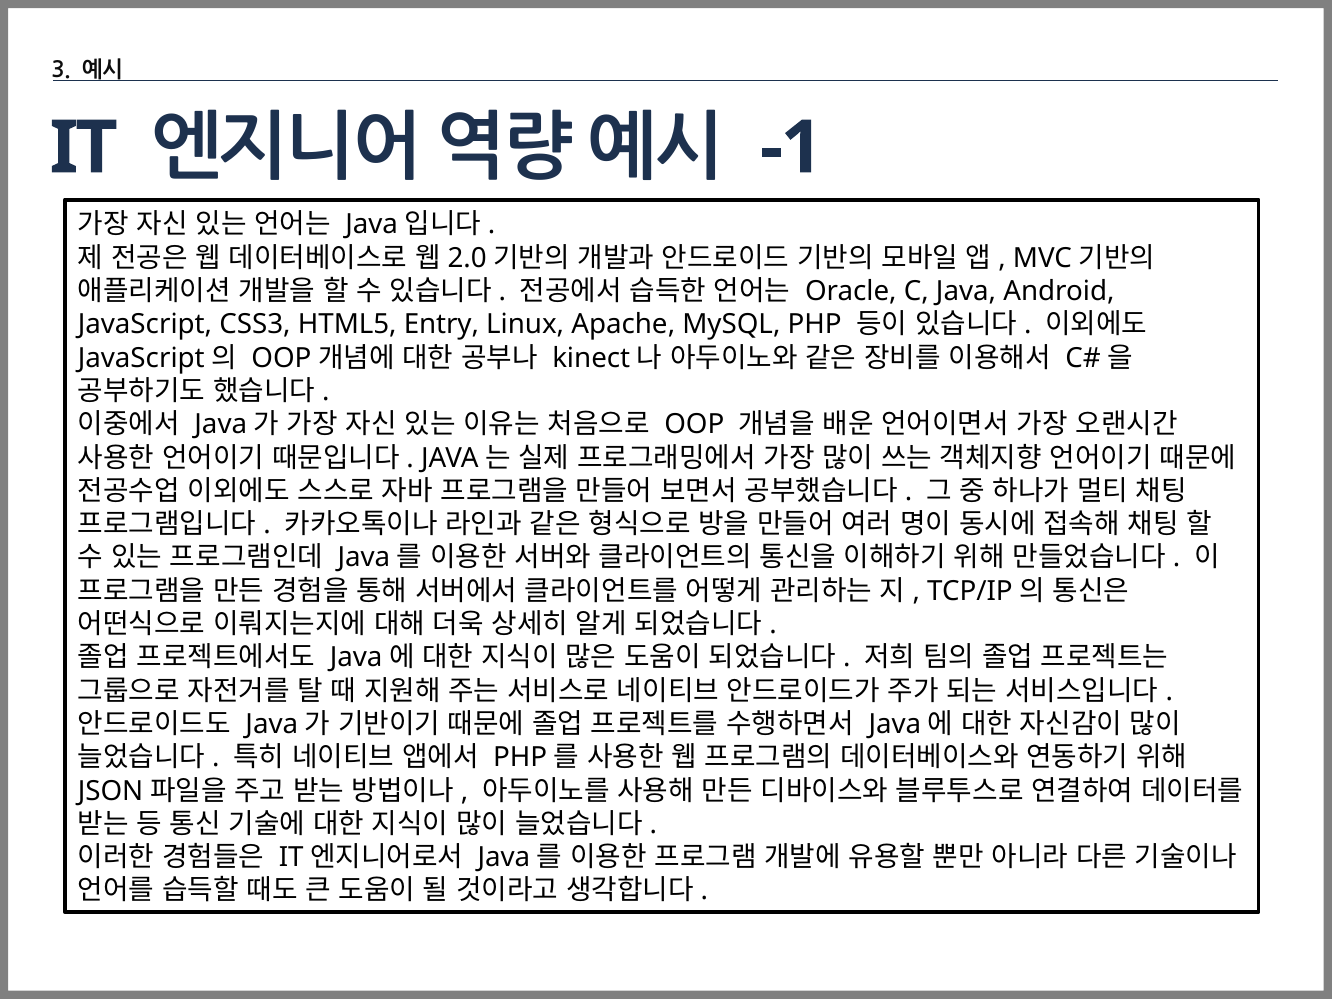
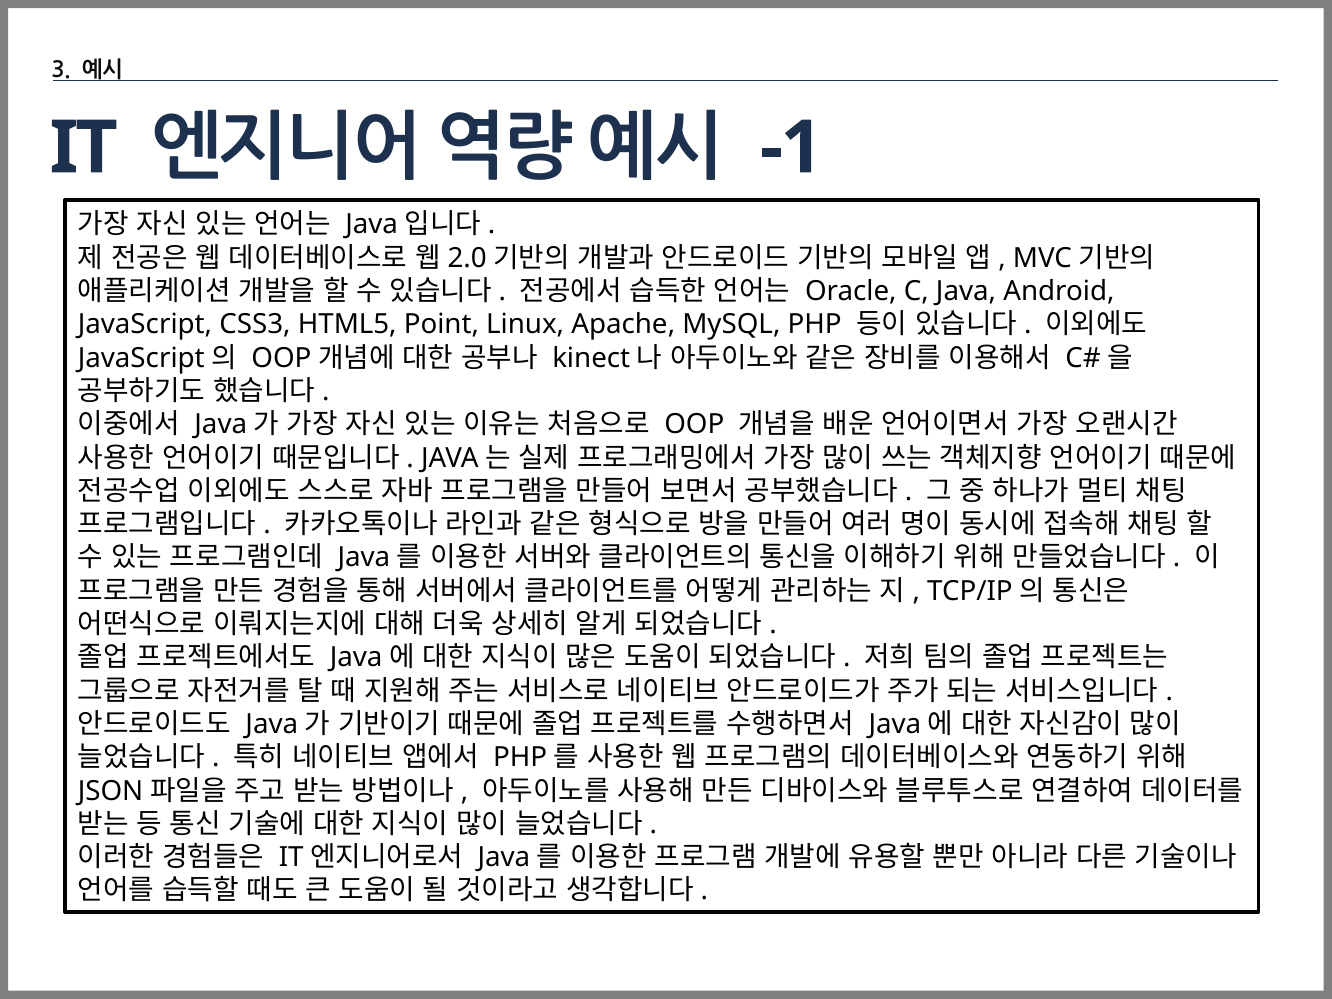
Entry: Entry -> Point
